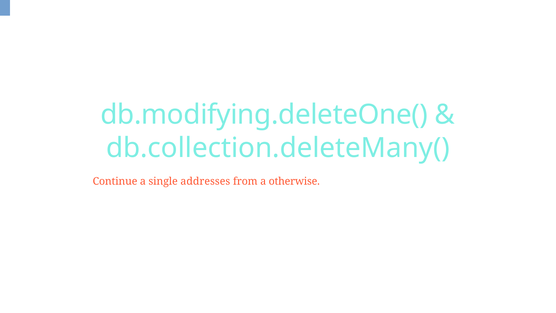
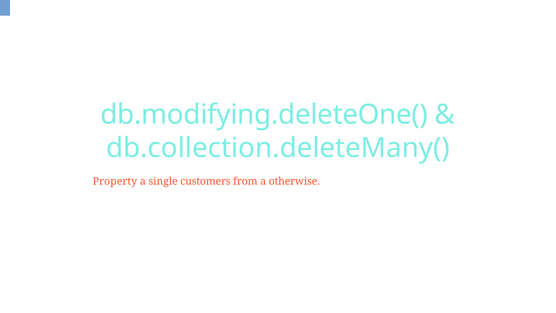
Continue: Continue -> Property
addresses: addresses -> customers
